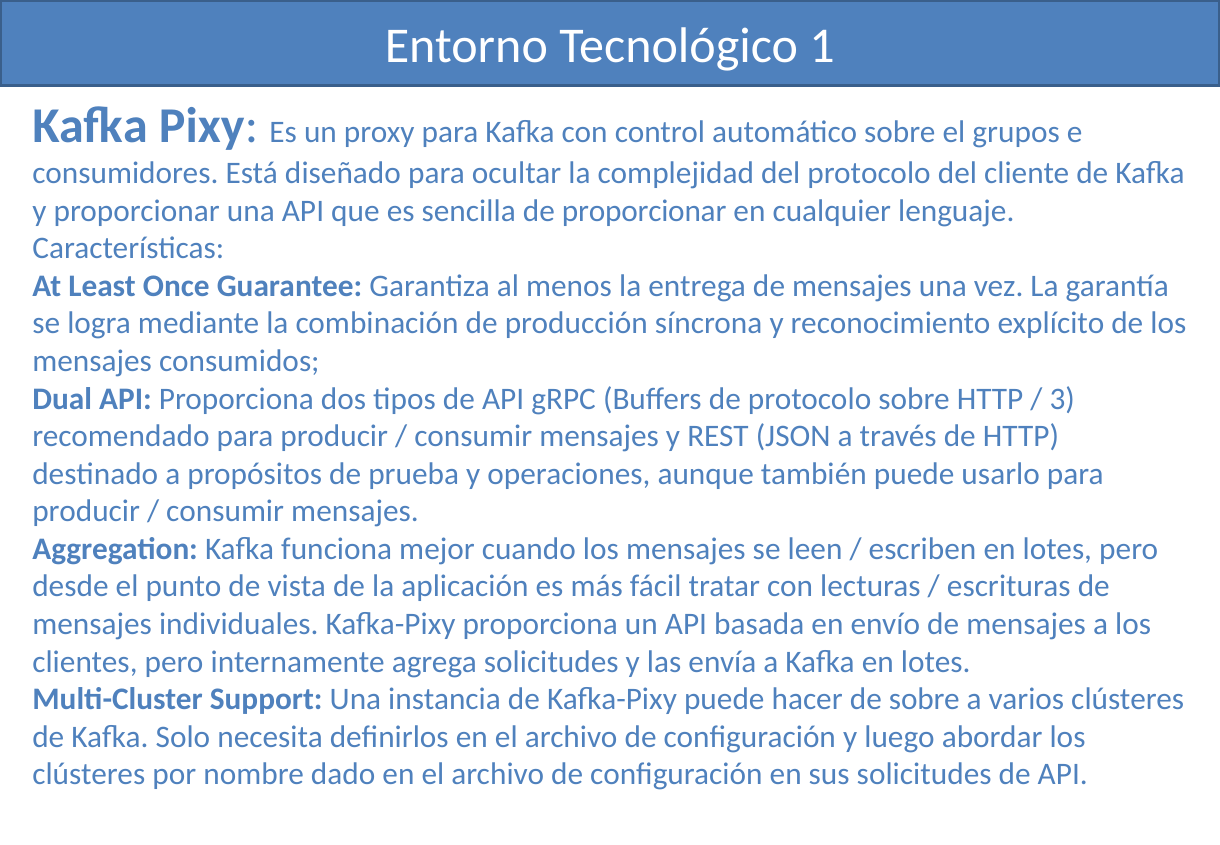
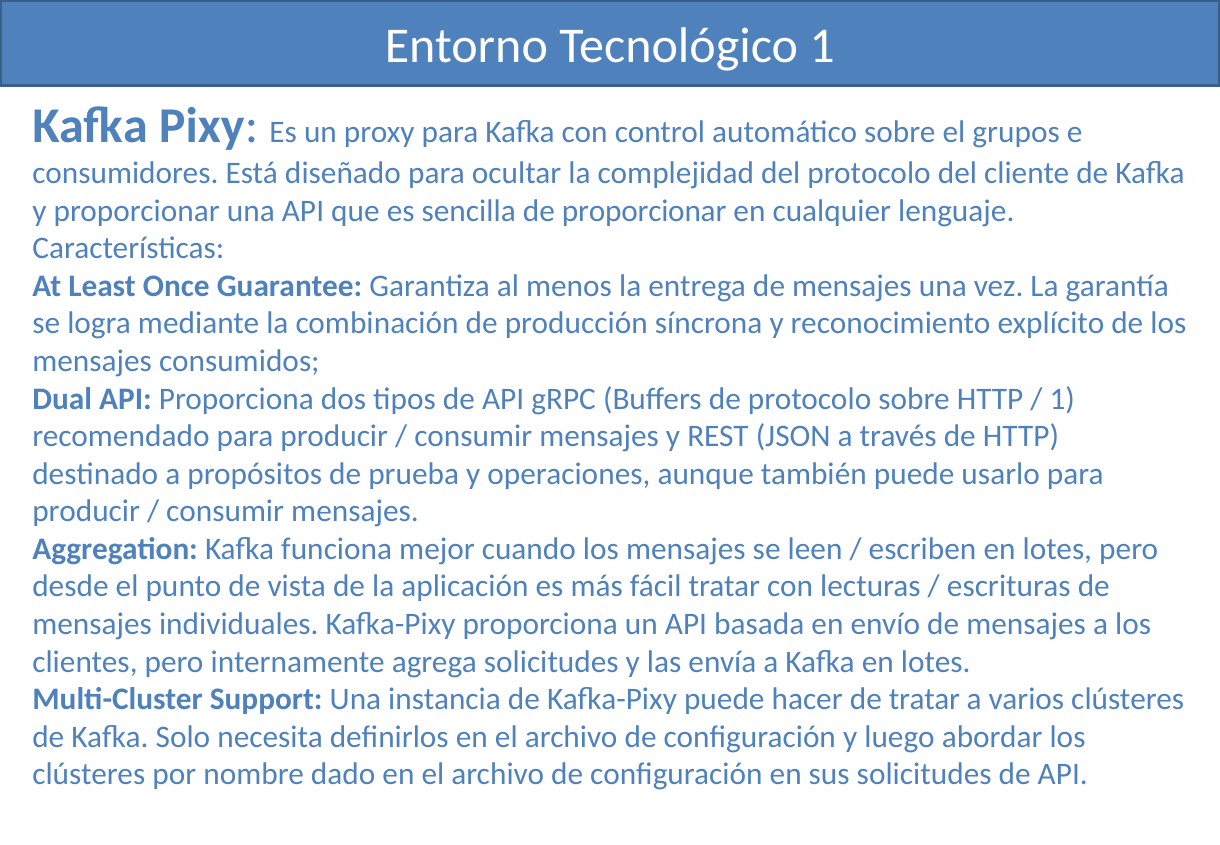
3 at (1062, 398): 3 -> 1
de sobre: sobre -> tratar
